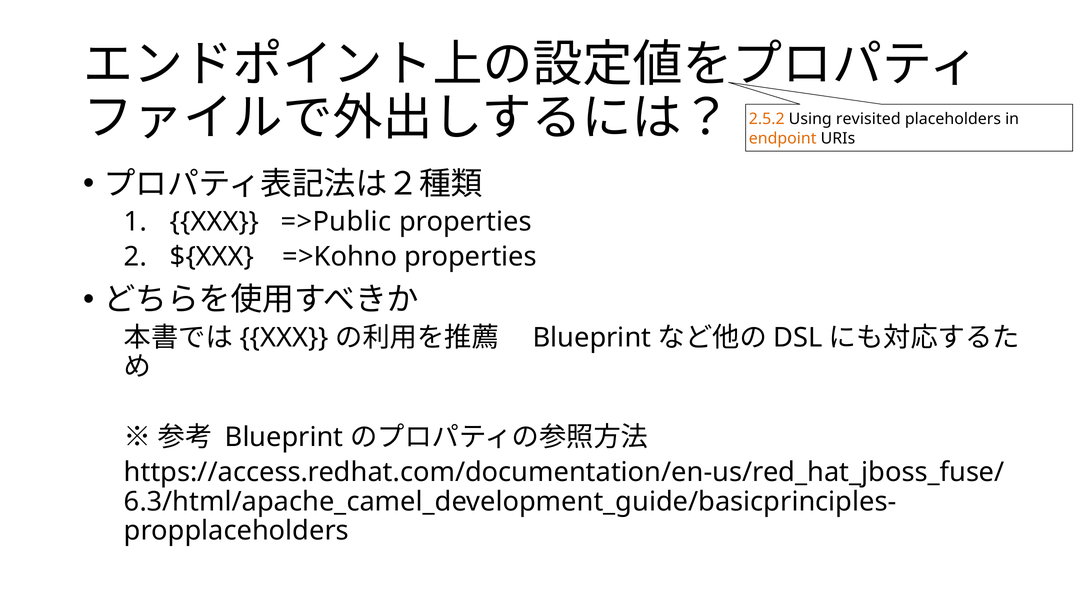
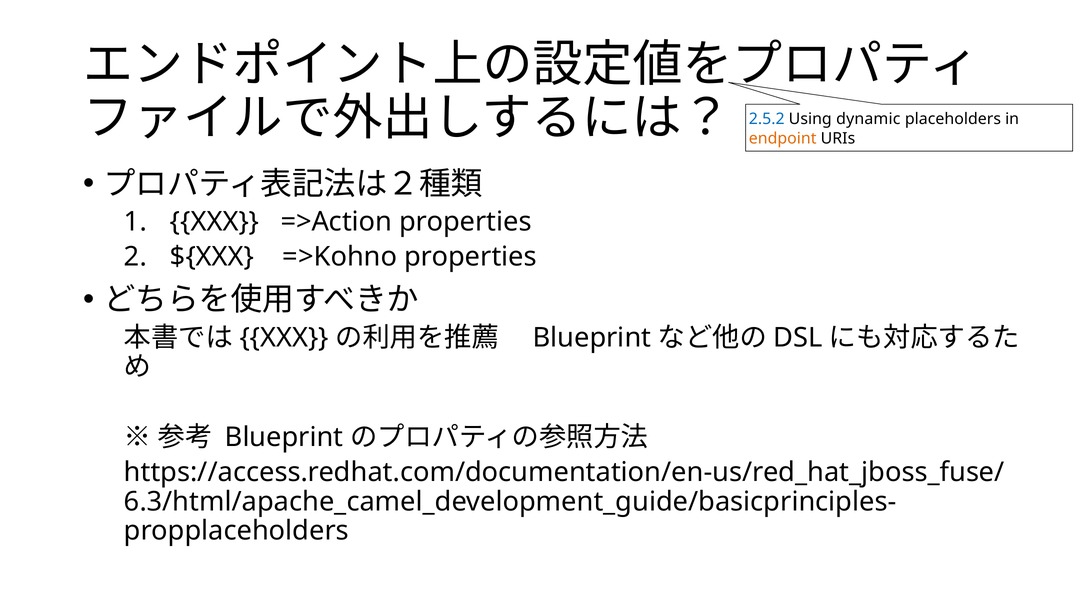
2.5.2 colour: orange -> blue
revisited: revisited -> dynamic
=>Public: =>Public -> =>Action
